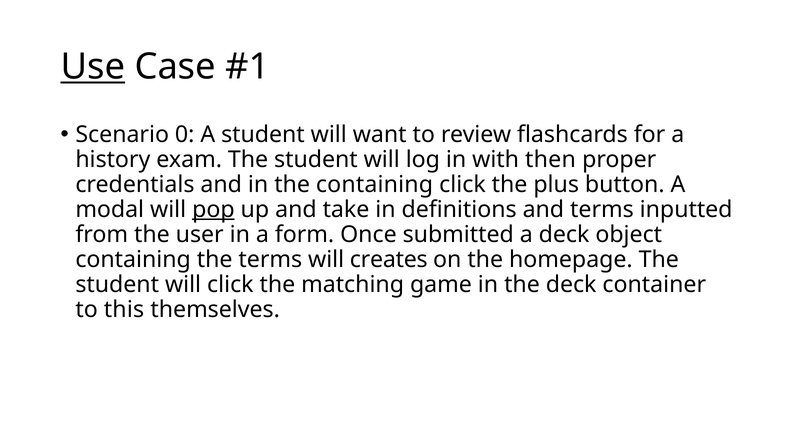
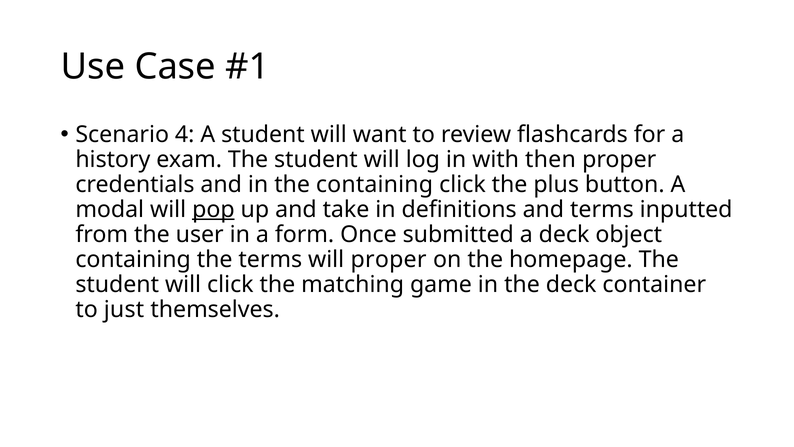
Use underline: present -> none
0: 0 -> 4
will creates: creates -> proper
this: this -> just
